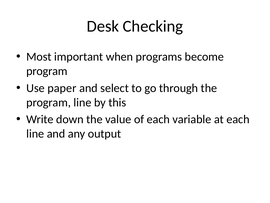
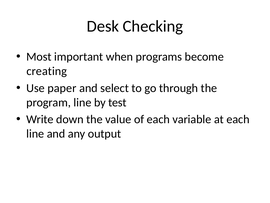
program at (47, 71): program -> creating
this: this -> test
